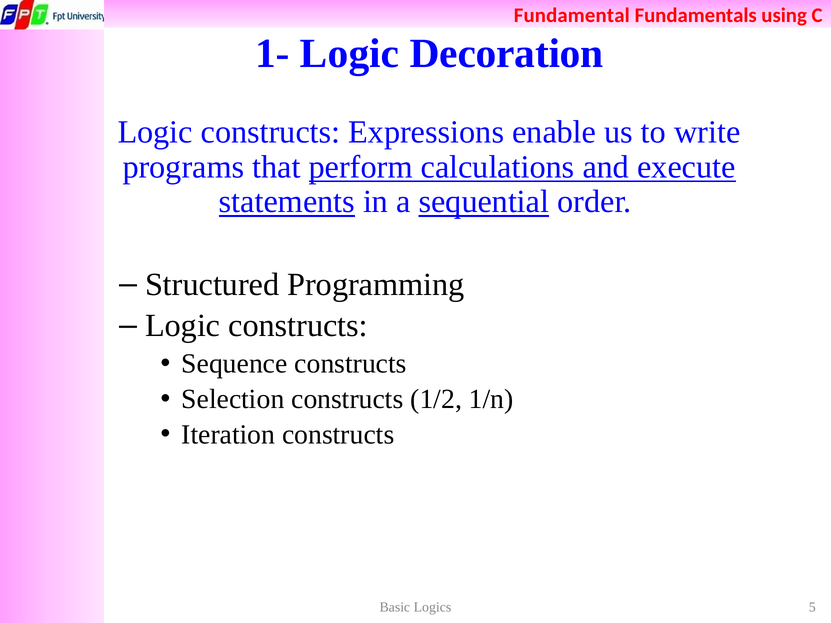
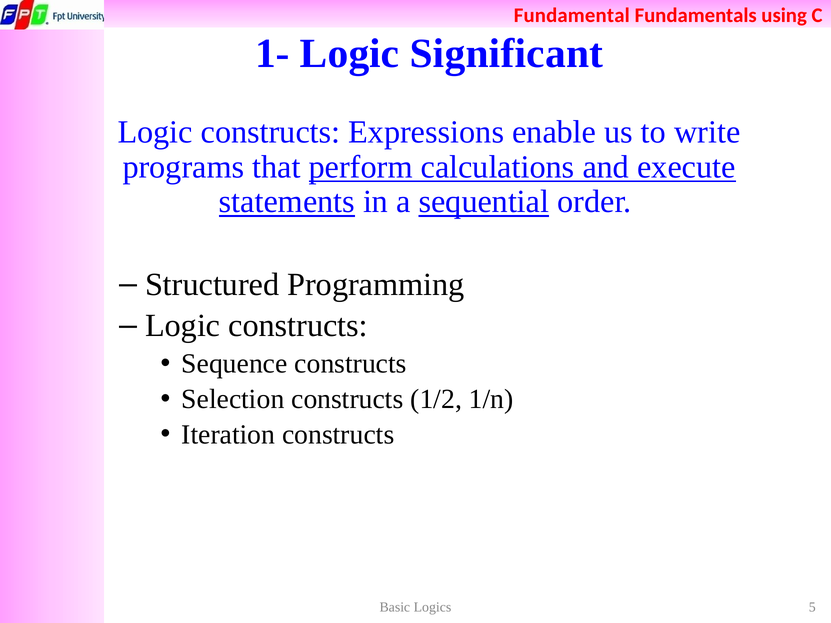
Decoration: Decoration -> Significant
